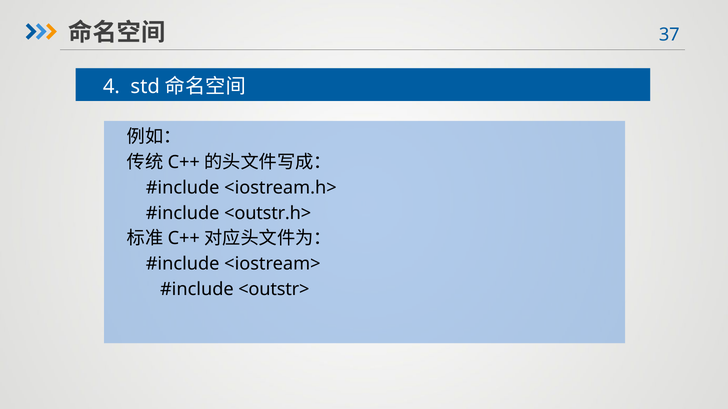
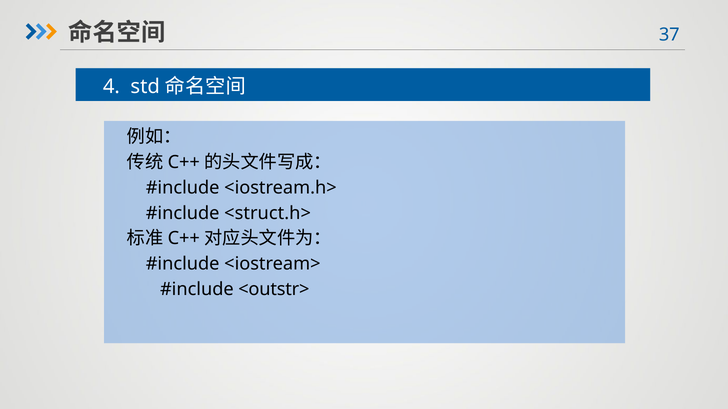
<outstr.h>: <outstr.h> -> <struct.h>
